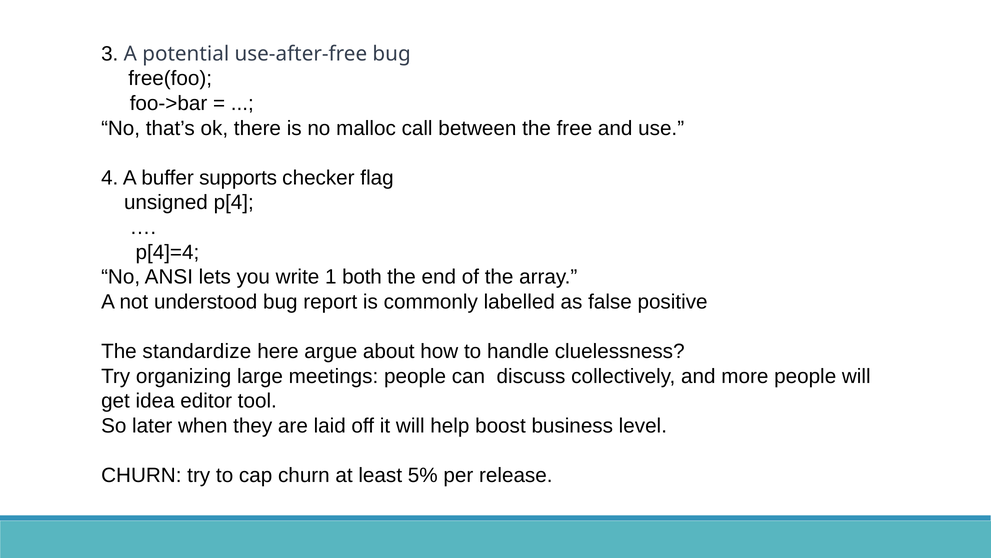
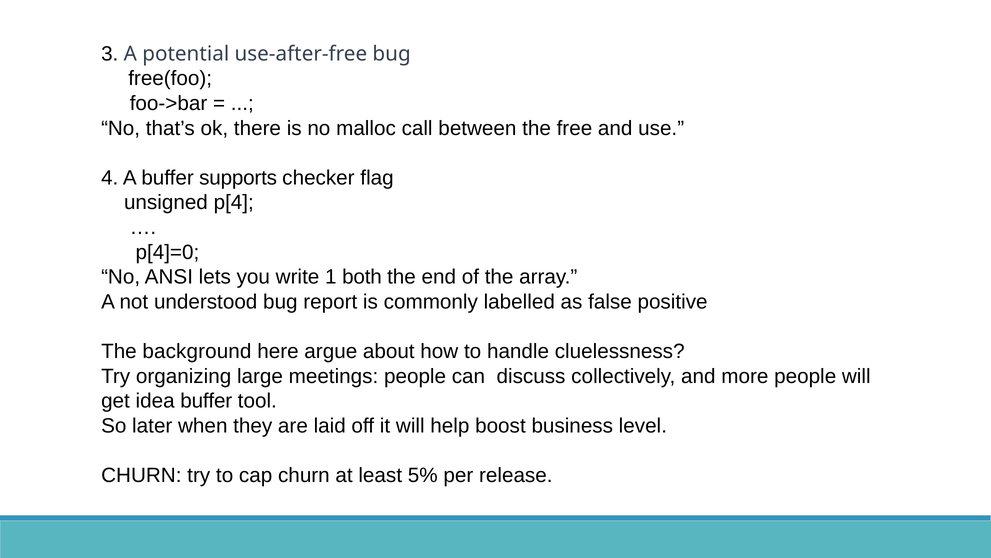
p[4]=4: p[4]=4 -> p[4]=0
standardize: standardize -> background
idea editor: editor -> buffer
